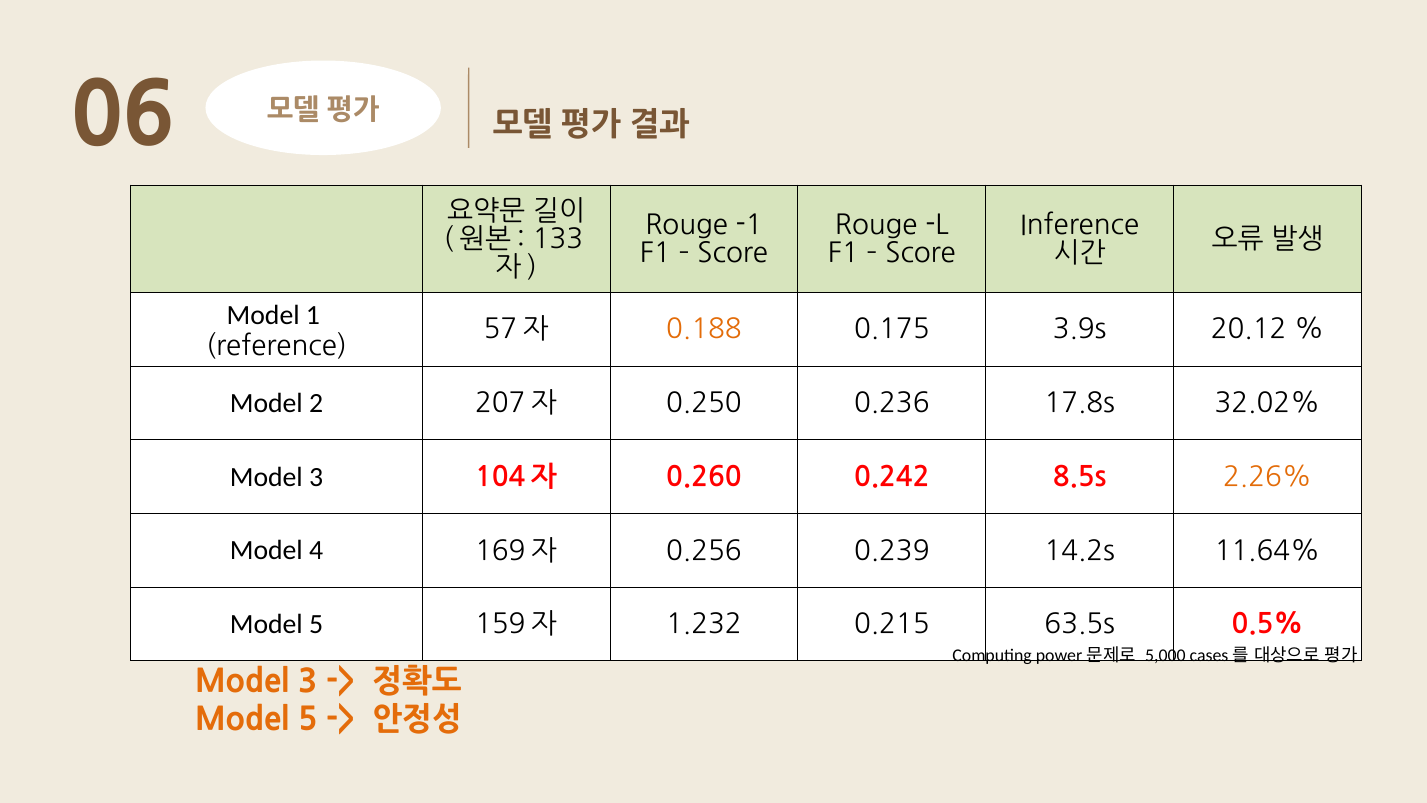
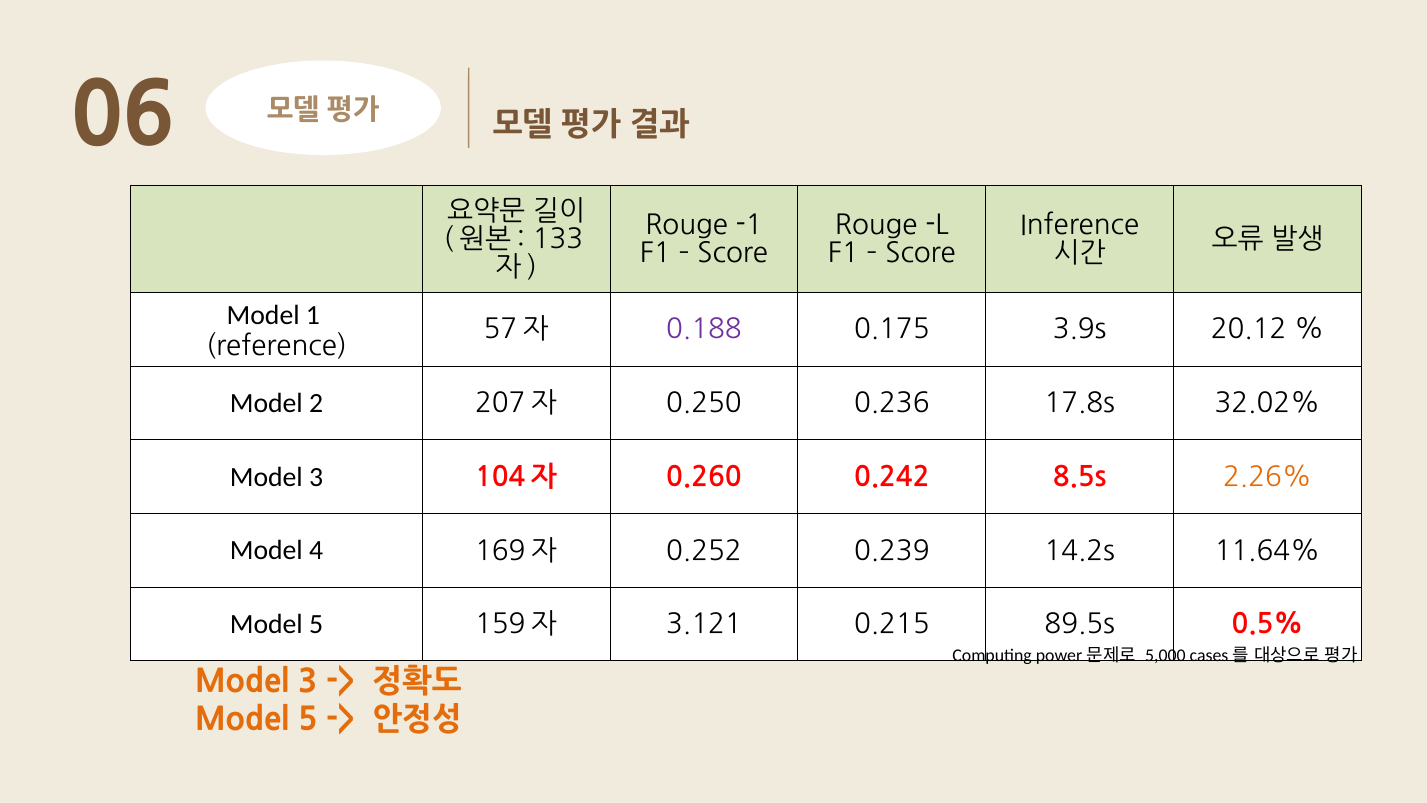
0.188 colour: orange -> purple
0.256: 0.256 -> 0.252
1.232: 1.232 -> 3.121
63.5s: 63.5s -> 89.5s
